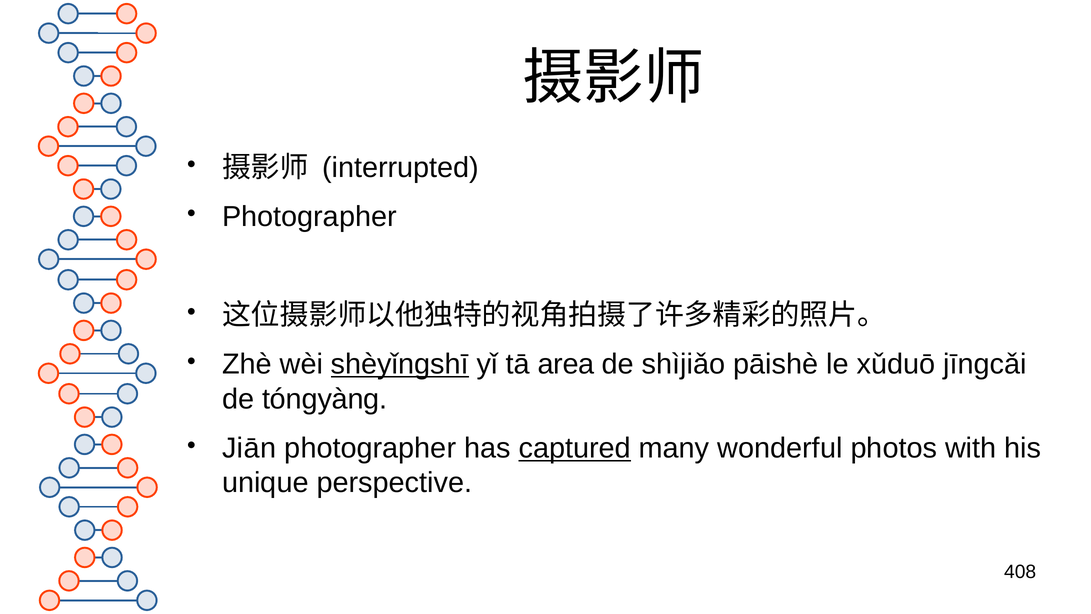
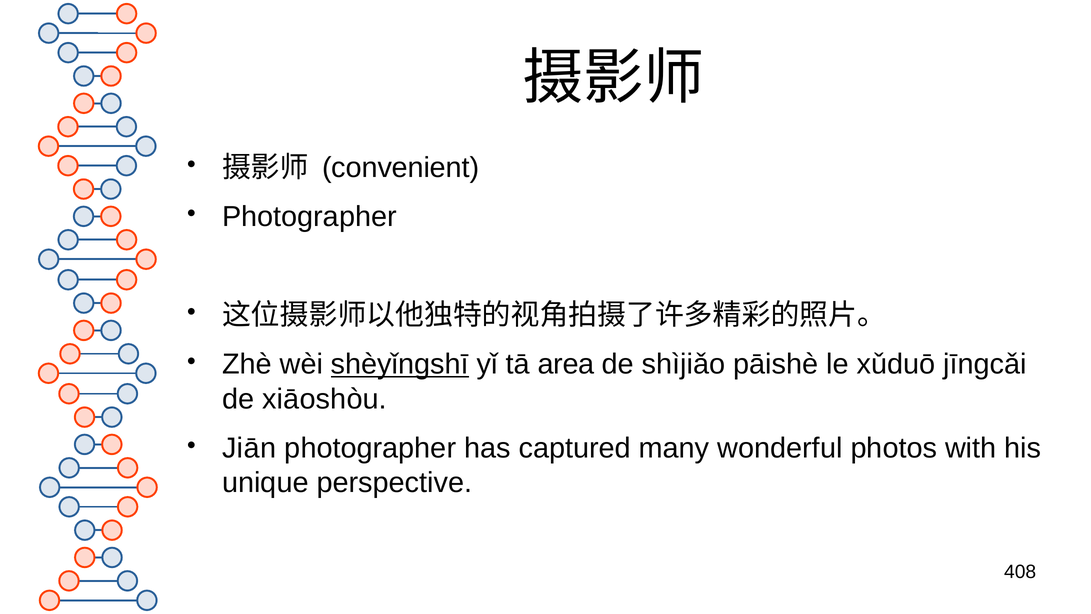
interrupted: interrupted -> convenient
tóngyàng: tóngyàng -> xiāoshòu
captured underline: present -> none
